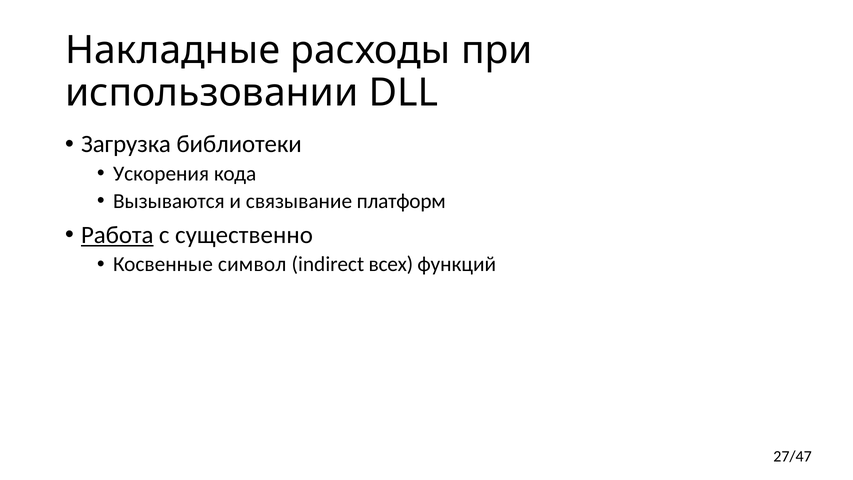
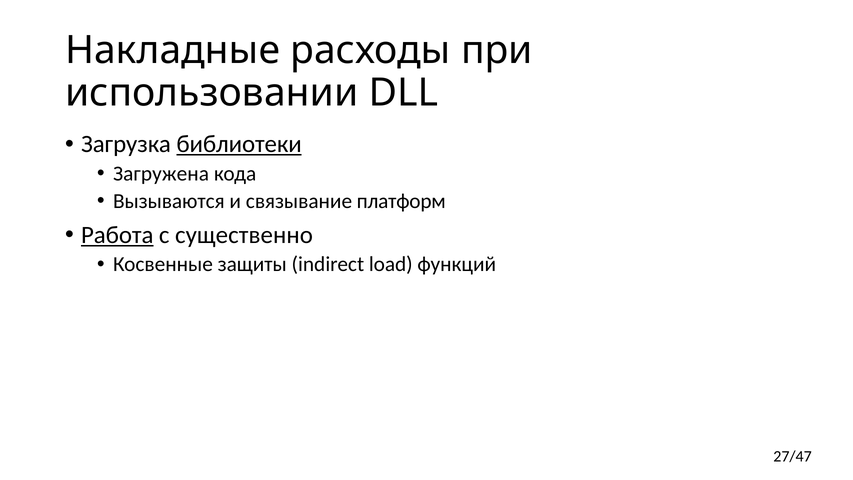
библиотеки underline: none -> present
Ускорения: Ускорения -> Загружена
символ: символ -> защиты
всех: всех -> load
